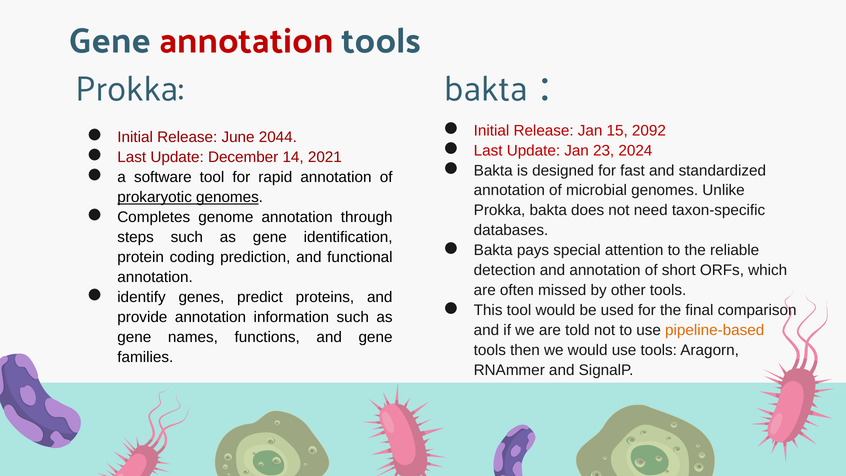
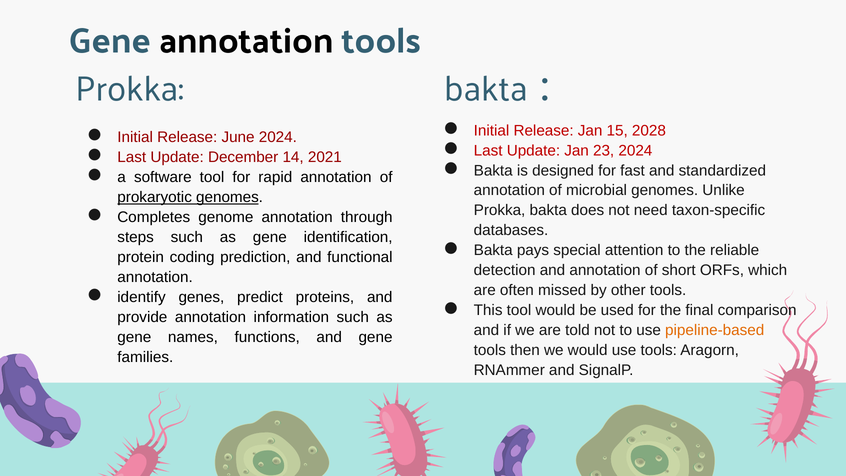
annotation at (246, 41) colour: red -> black
2092: 2092 -> 2028
June 2044: 2044 -> 2024
